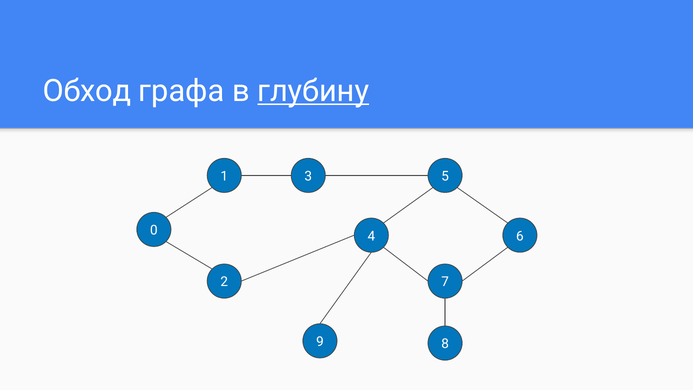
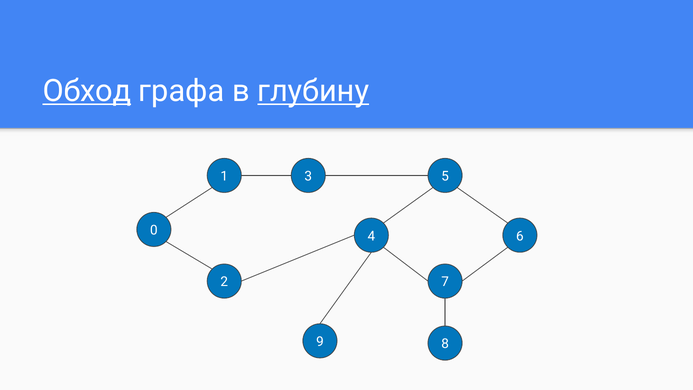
Обход underline: none -> present
